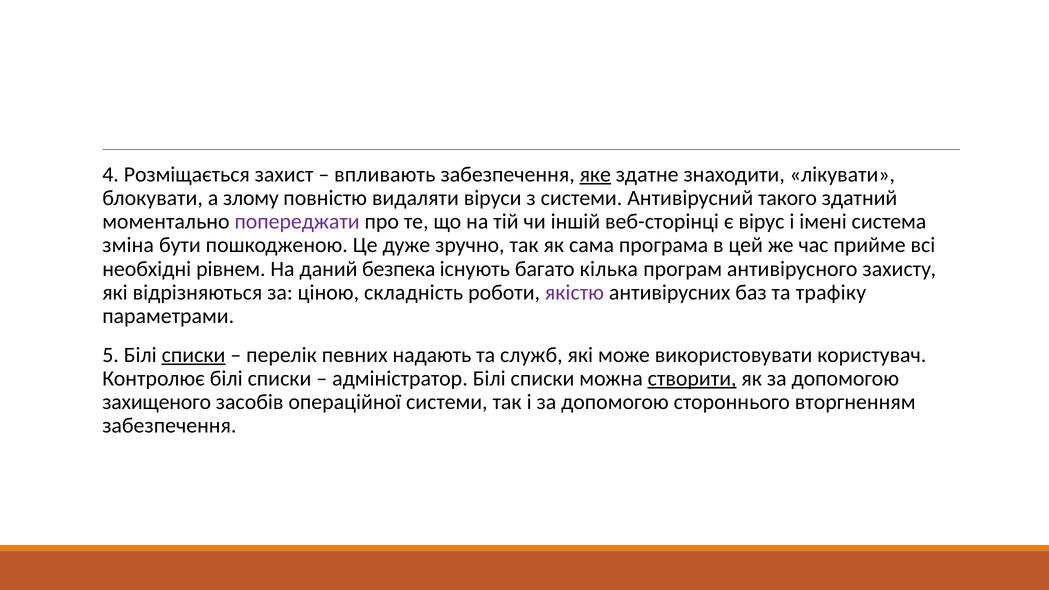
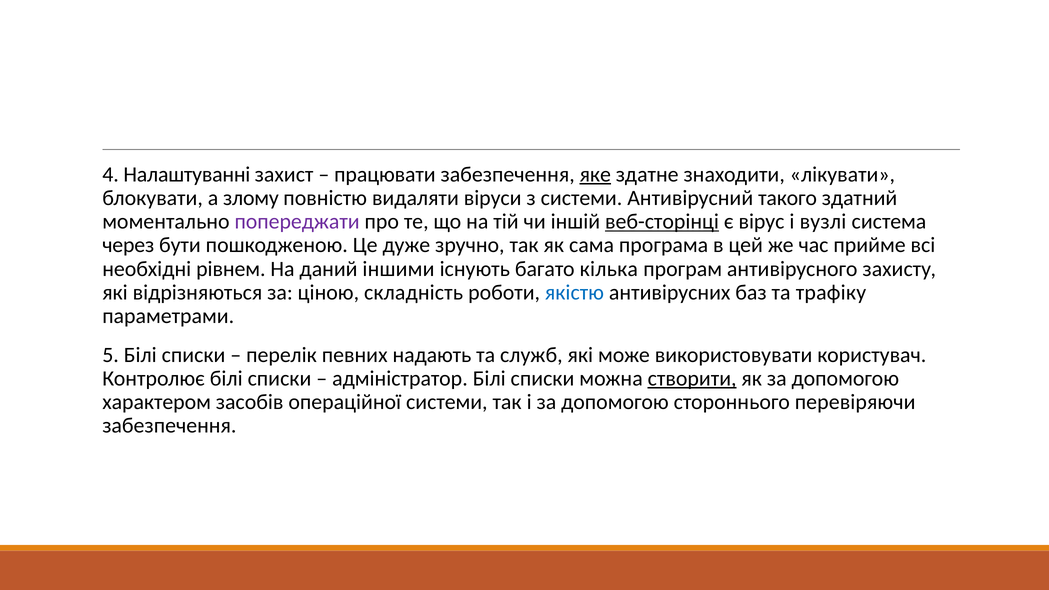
Розмiщається: Розмiщається -> Налаштуваннi
впливають: впливають -> працювати
веб-сторiнцi underline: none -> present
iменi: iменi -> вузлi
змiна: змiна -> через
безпека: безпека -> iншими
якiстю colour: purple -> blue
списки at (194, 355) underline: present -> none
захищеного: захищеного -> характером
вторгненням: вторгненням -> перевiряючи
